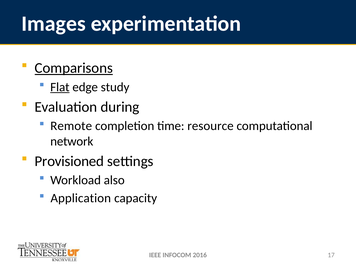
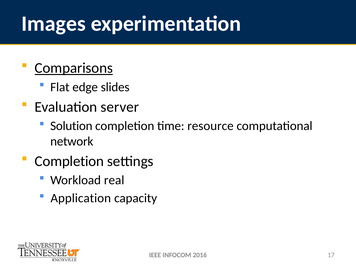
Flat underline: present -> none
study: study -> slides
during: during -> server
Remote: Remote -> Solution
Provisioned at (69, 161): Provisioned -> Completion
also: also -> real
